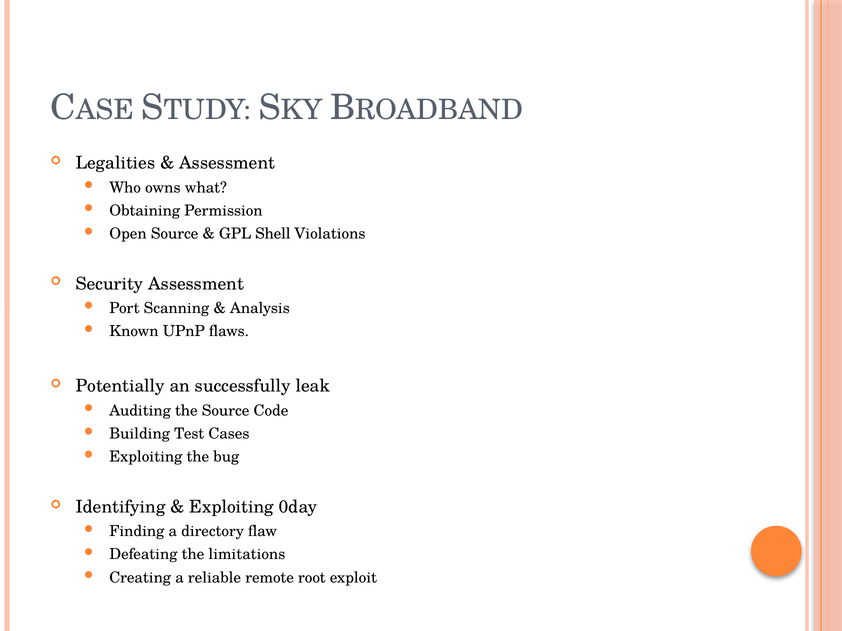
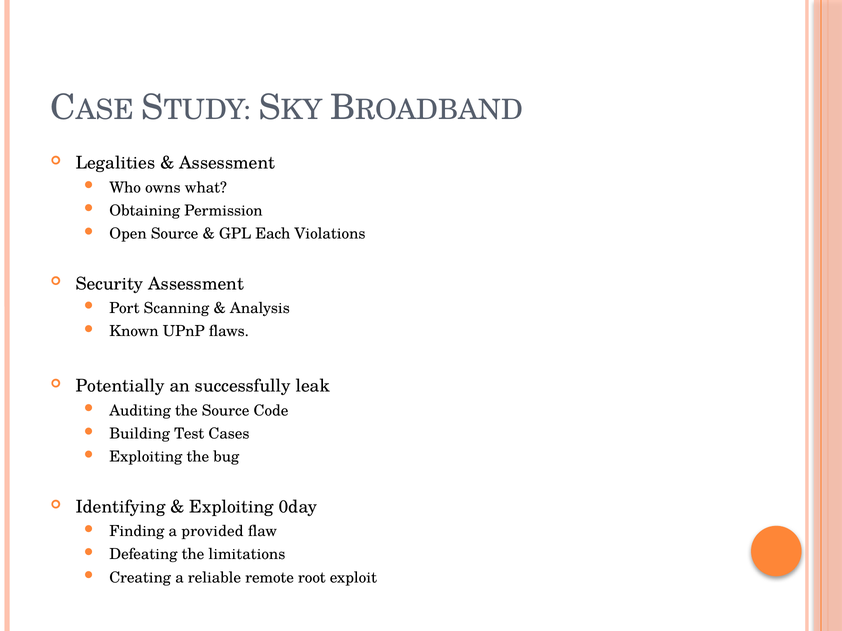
Shell: Shell -> Each
directory: directory -> provided
